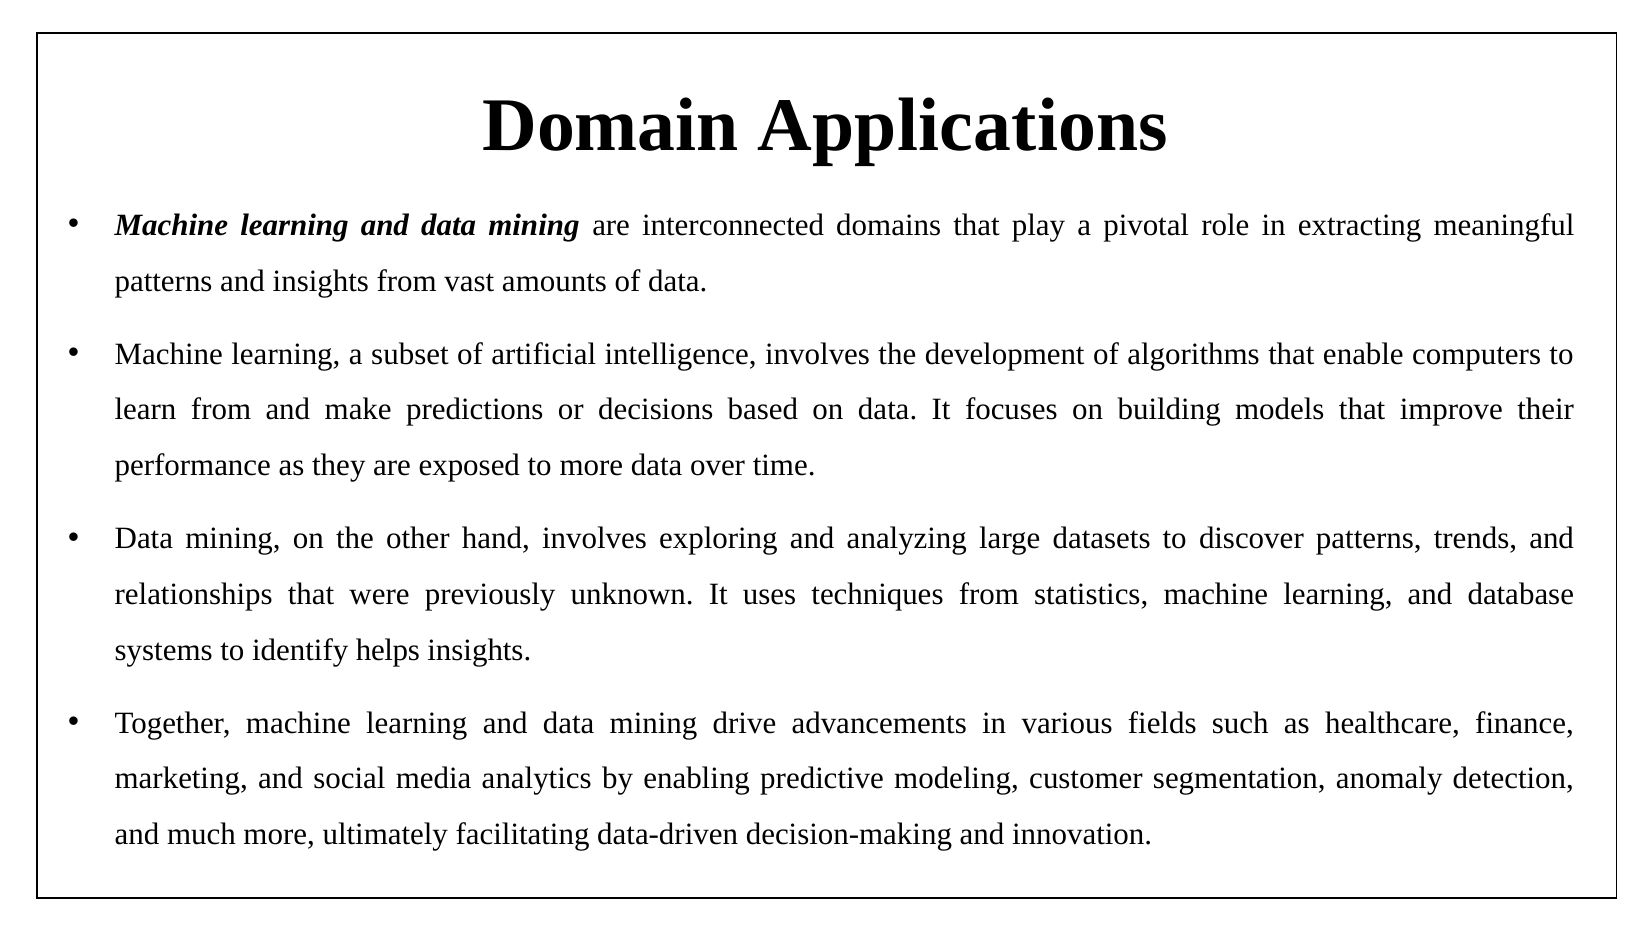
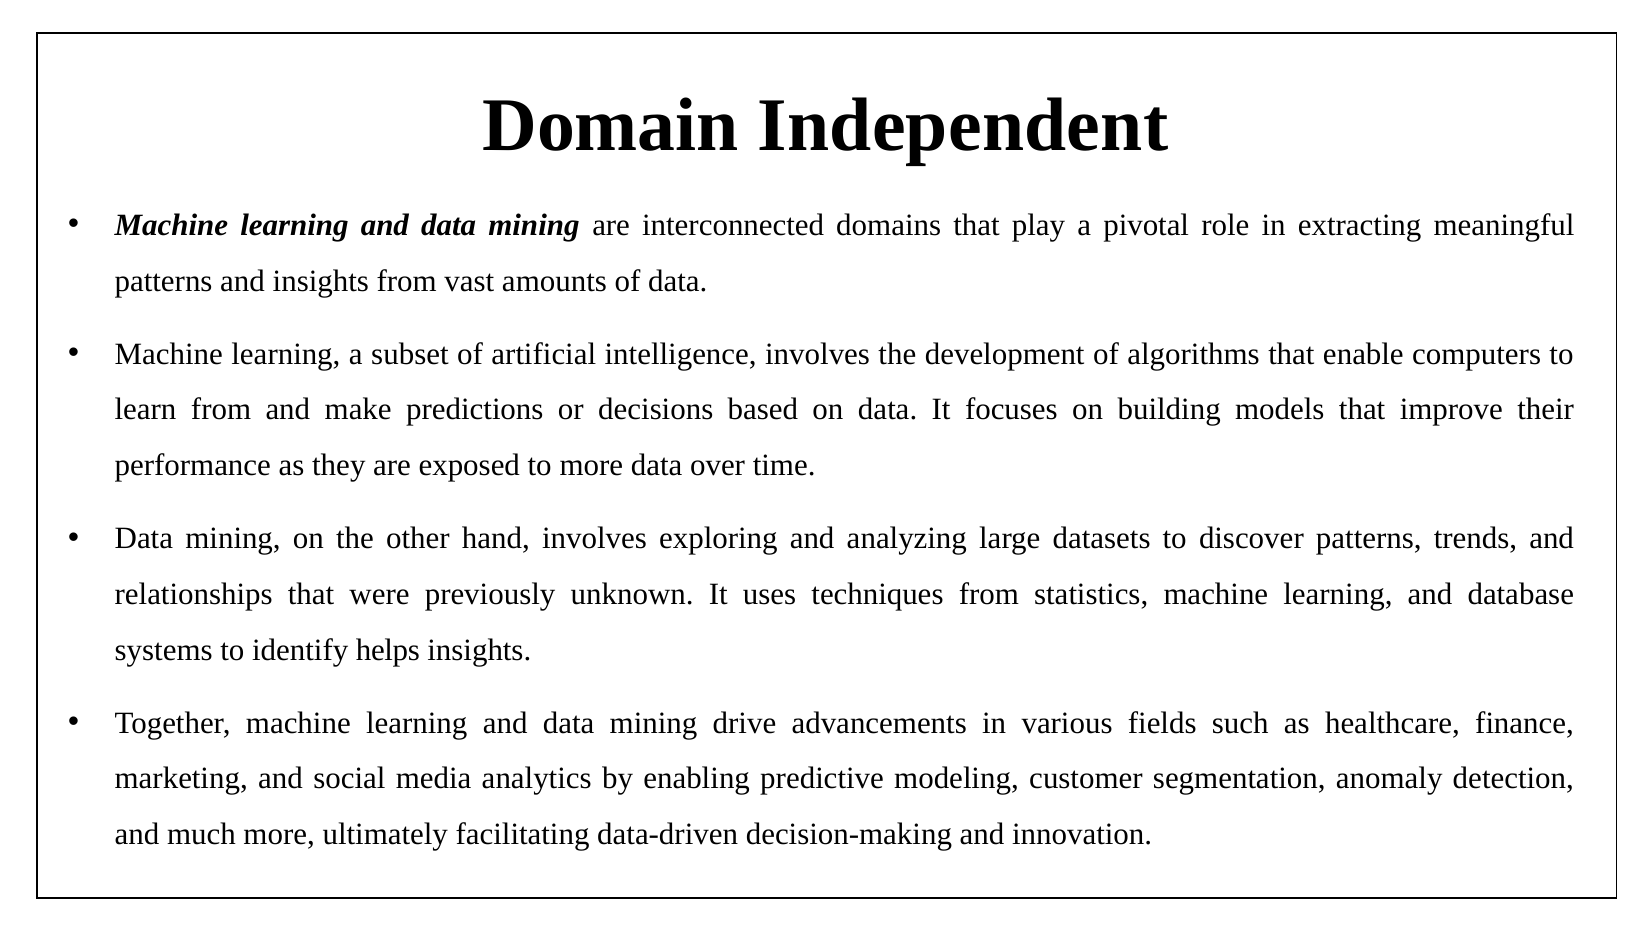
Applications: Applications -> Independent
